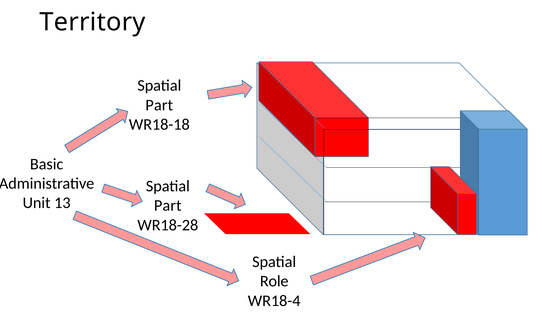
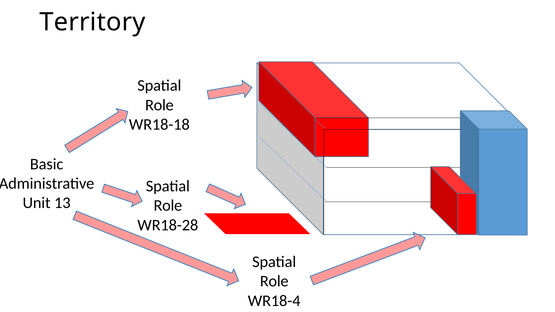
Part at (159, 105): Part -> Role
Part at (168, 206): Part -> Role
